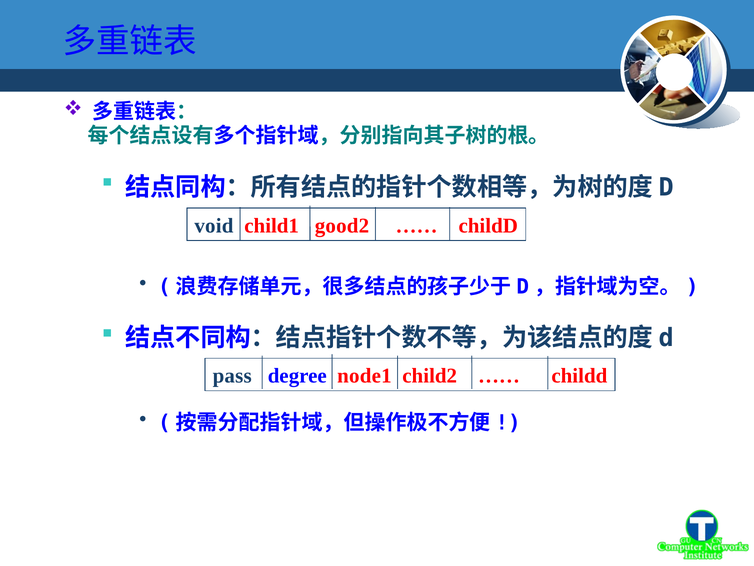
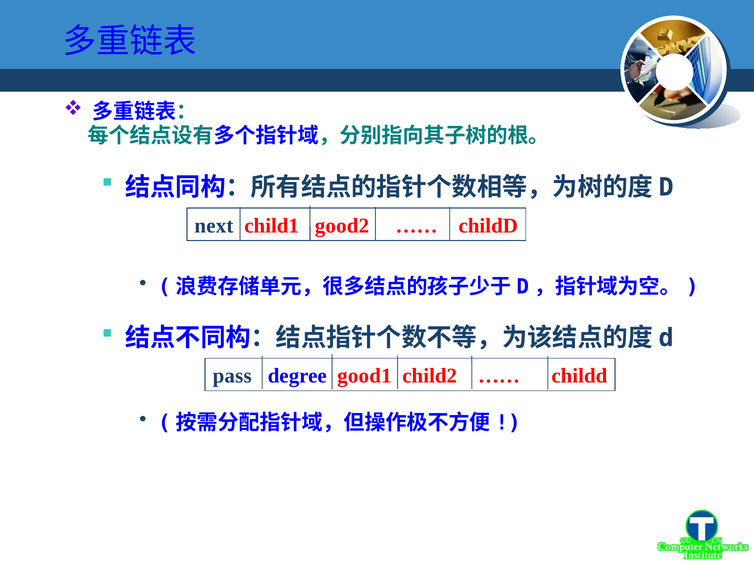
void: void -> next
node1: node1 -> good1
